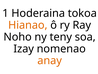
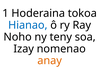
Hianao colour: orange -> blue
